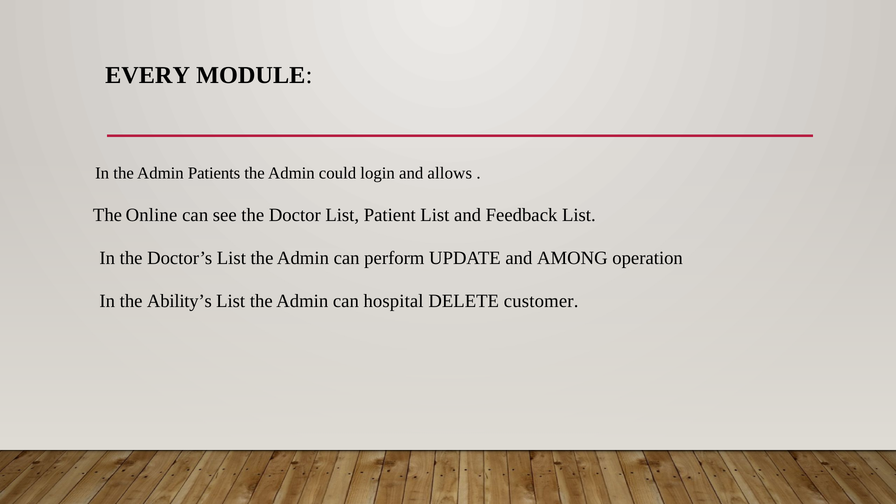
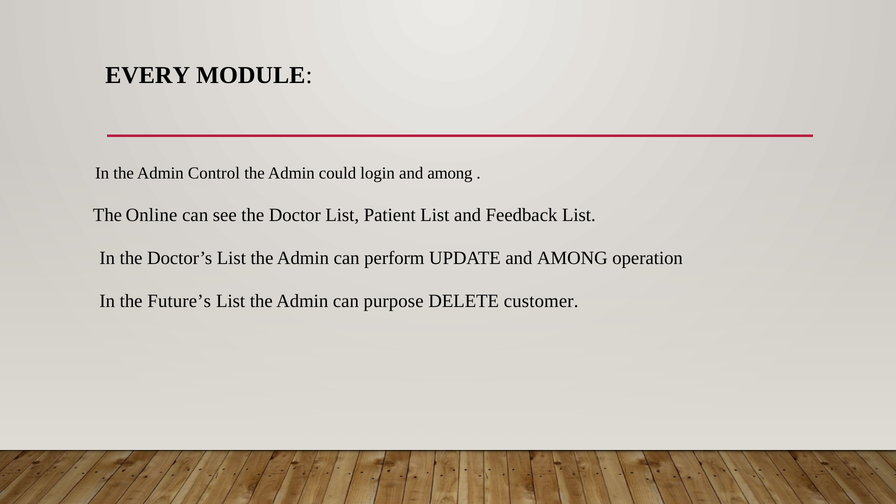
Patients: Patients -> Control
login and allows: allows -> among
Ability’s: Ability’s -> Future’s
hospital: hospital -> purpose
